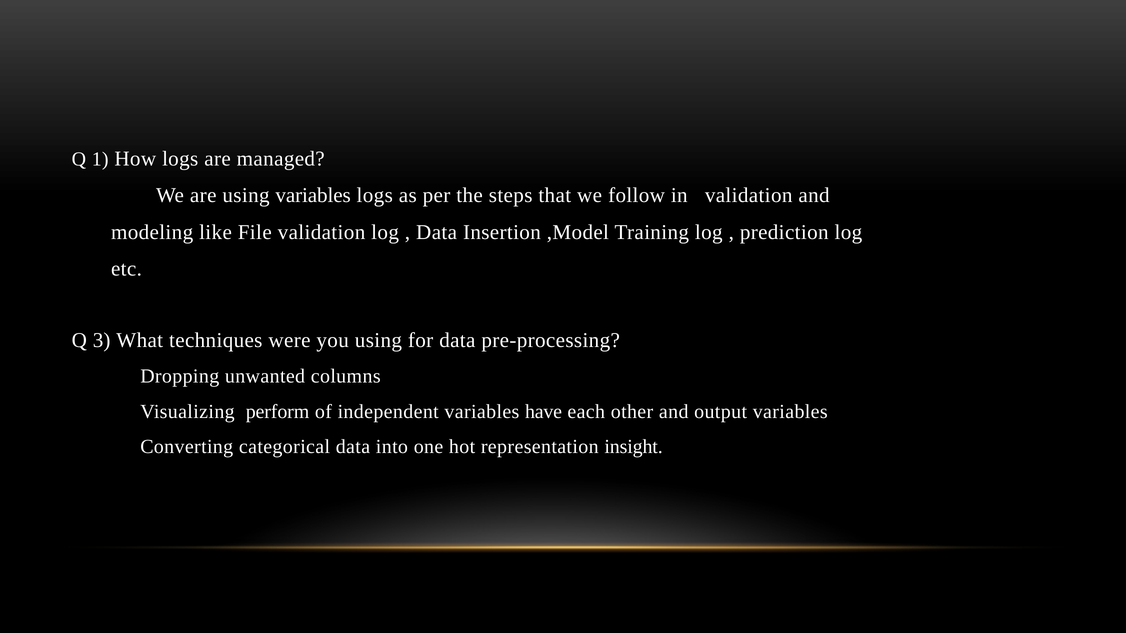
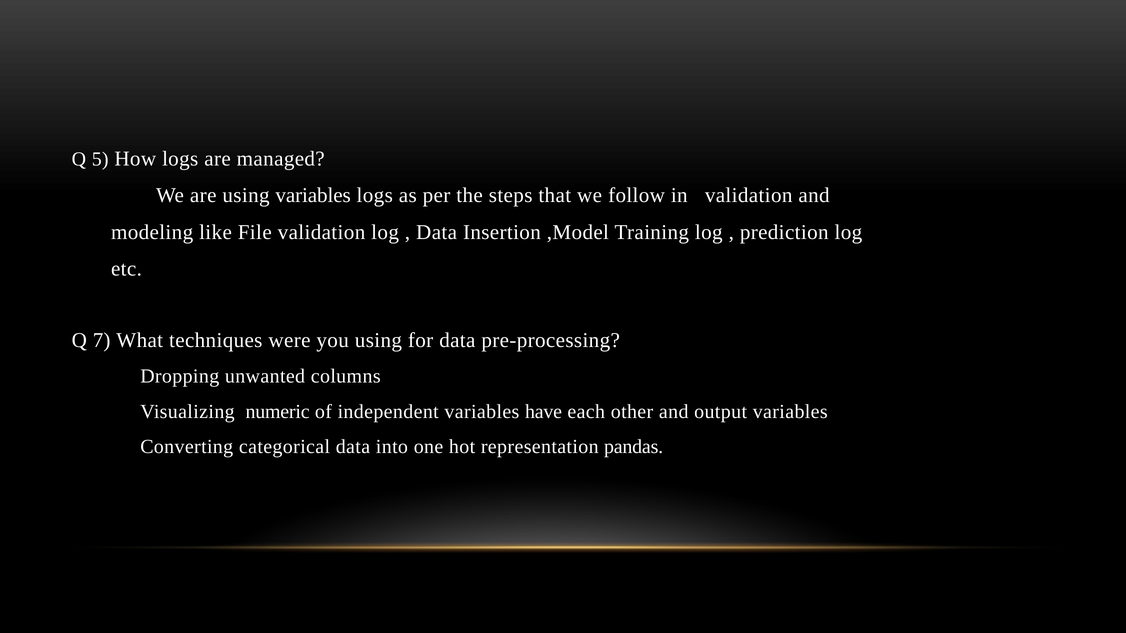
1: 1 -> 5
3: 3 -> 7
perform: perform -> numeric
insight: insight -> pandas
